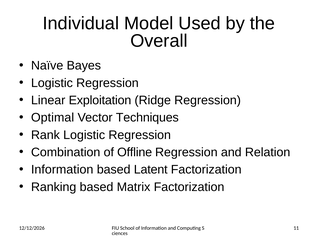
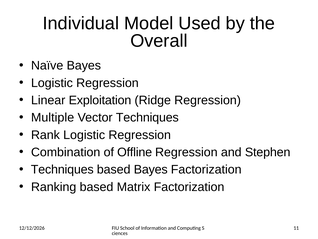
Optimal: Optimal -> Multiple
Relation: Relation -> Stephen
Information at (62, 169): Information -> Techniques
based Latent: Latent -> Bayes
